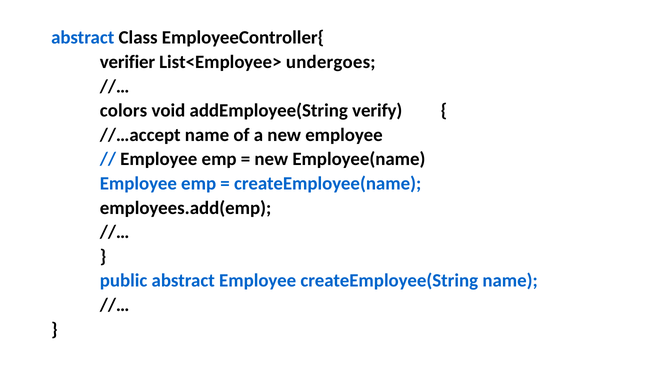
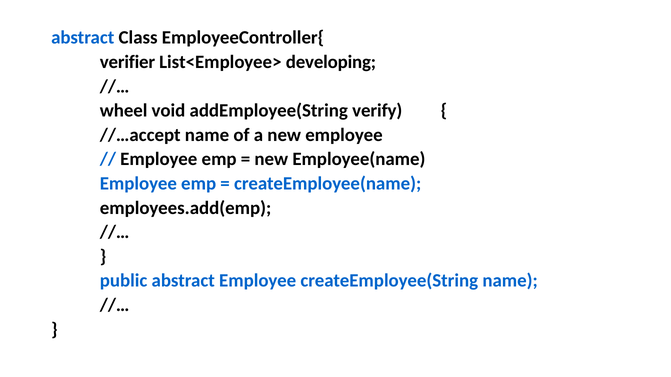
undergoes: undergoes -> developing
colors: colors -> wheel
